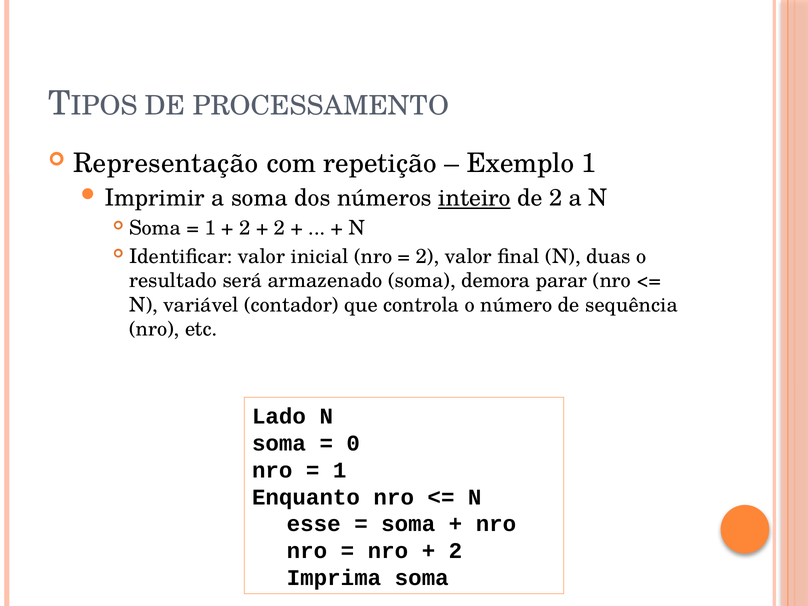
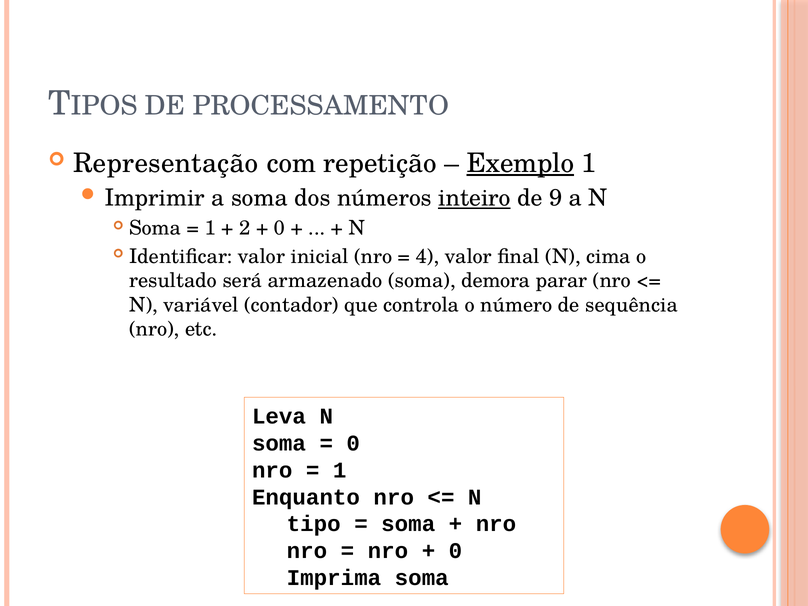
Exemplo underline: none -> present
de 2: 2 -> 9
2 at (279, 228): 2 -> 0
2 at (427, 257): 2 -> 4
duas: duas -> cima
Lado: Lado -> Leva
esse: esse -> tipo
2 at (455, 551): 2 -> 0
